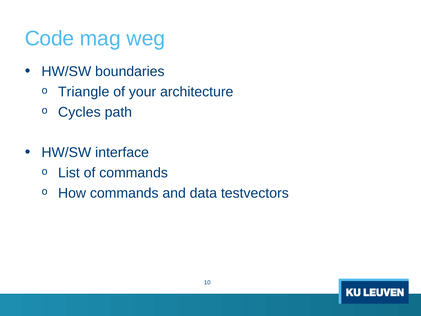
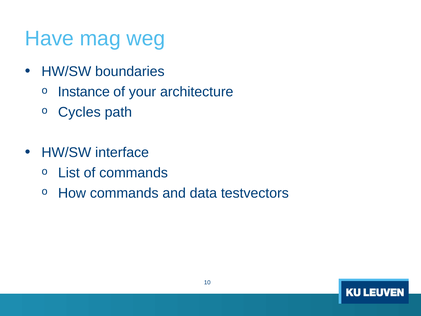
Code: Code -> Have
Triangle: Triangle -> Instance
